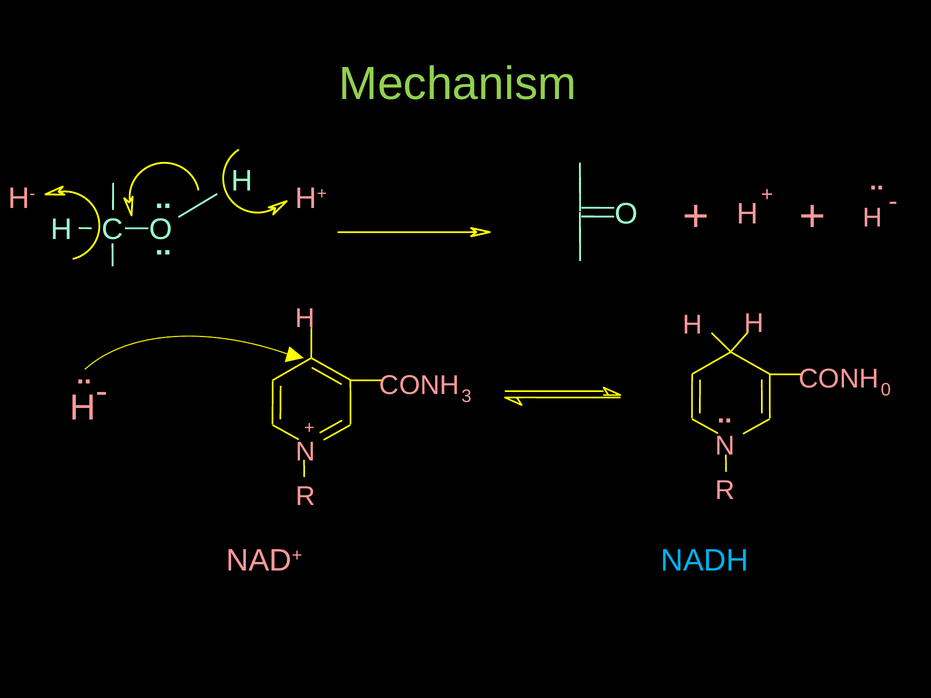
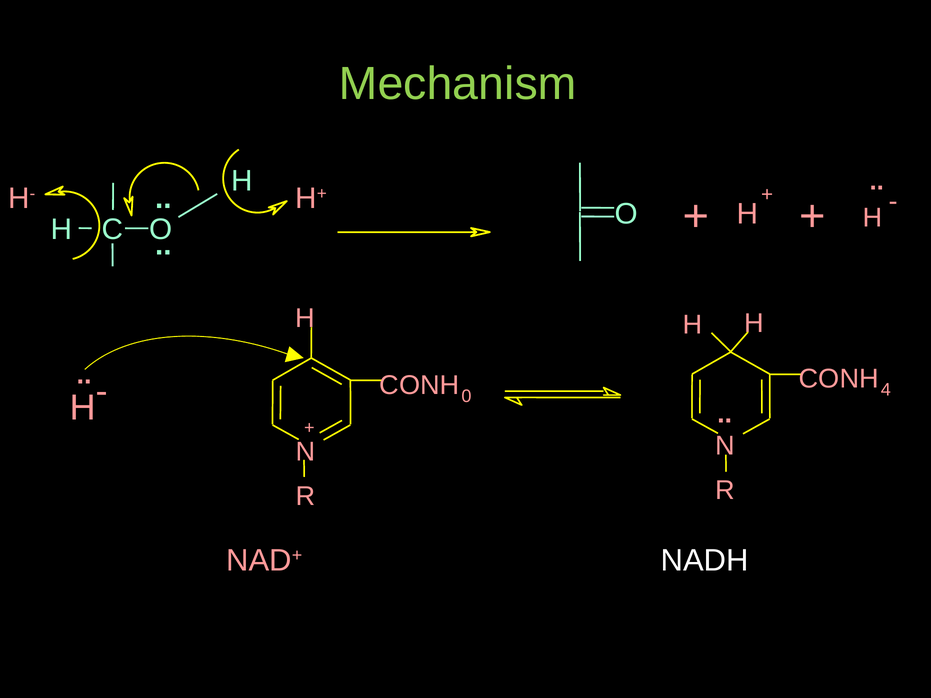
0: 0 -> 4
3: 3 -> 0
NADH colour: light blue -> white
